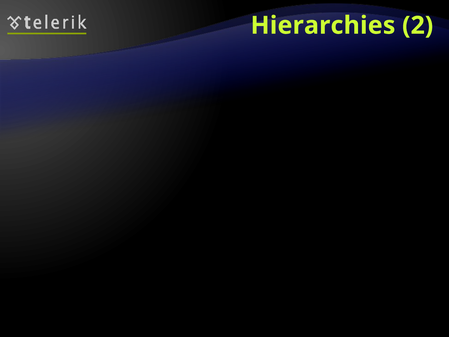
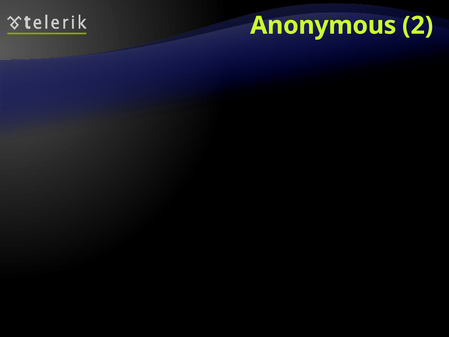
Hierarchies at (323, 25): Hierarchies -> Anonymous
